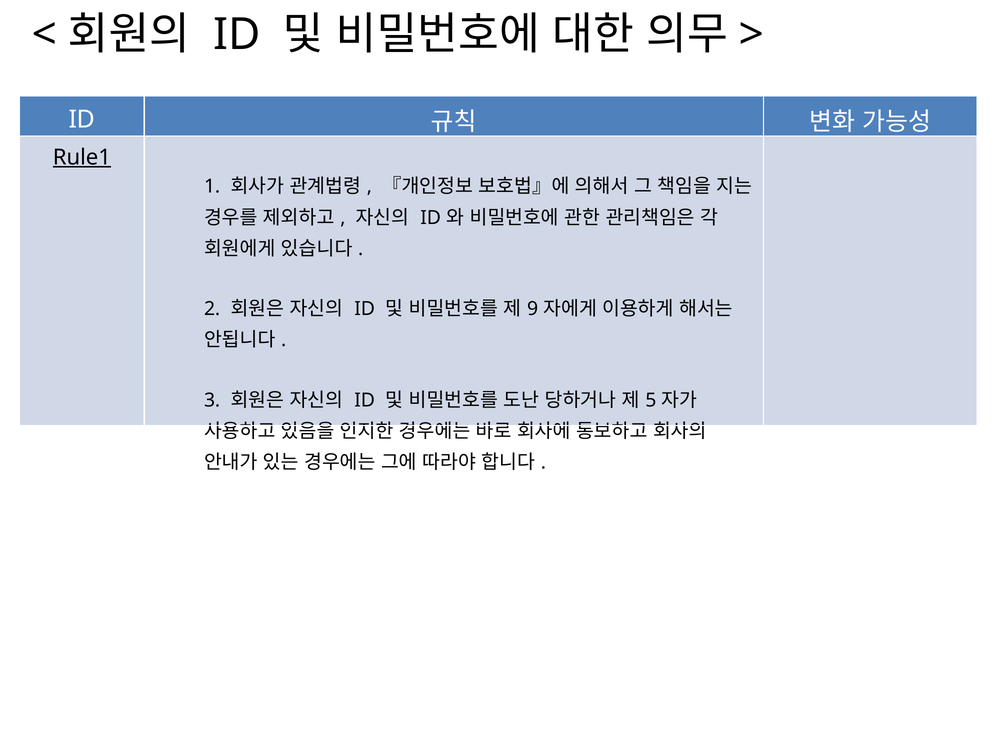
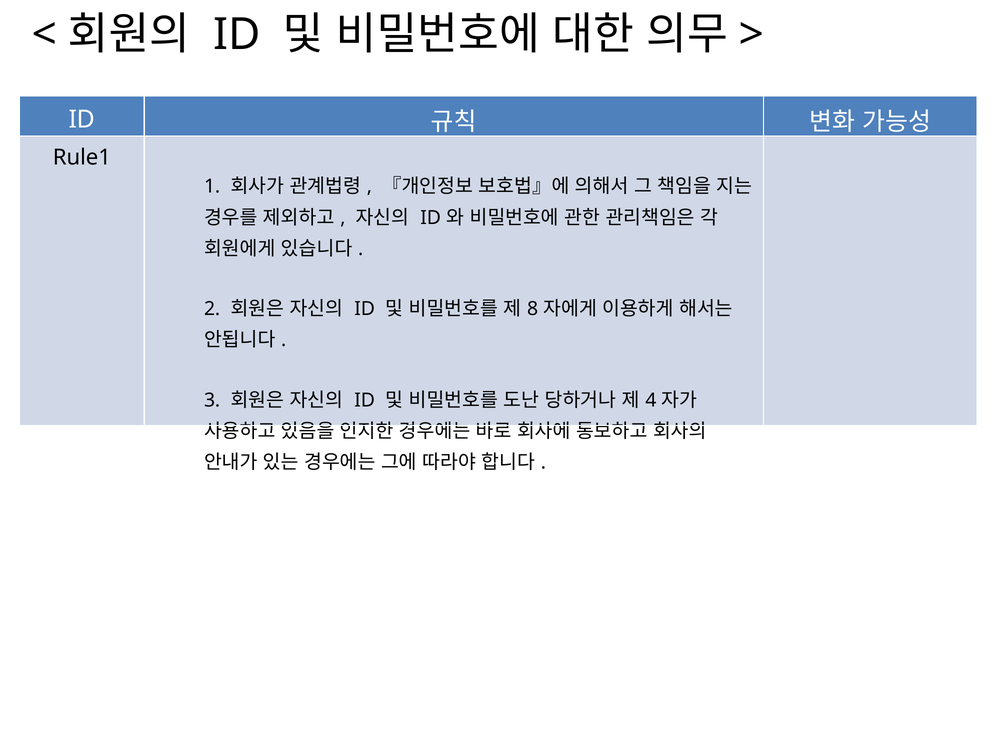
Rule1 underline: present -> none
9: 9 -> 8
5: 5 -> 4
